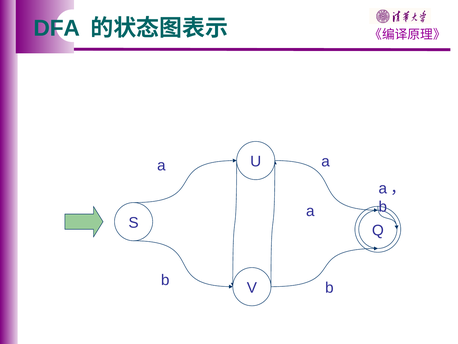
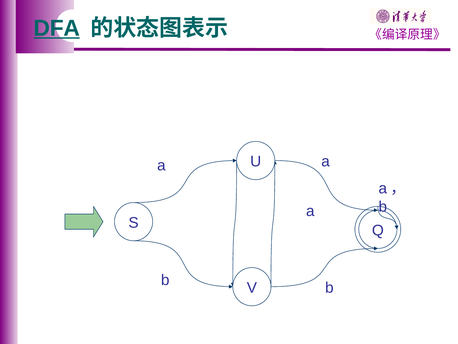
DFA underline: none -> present
